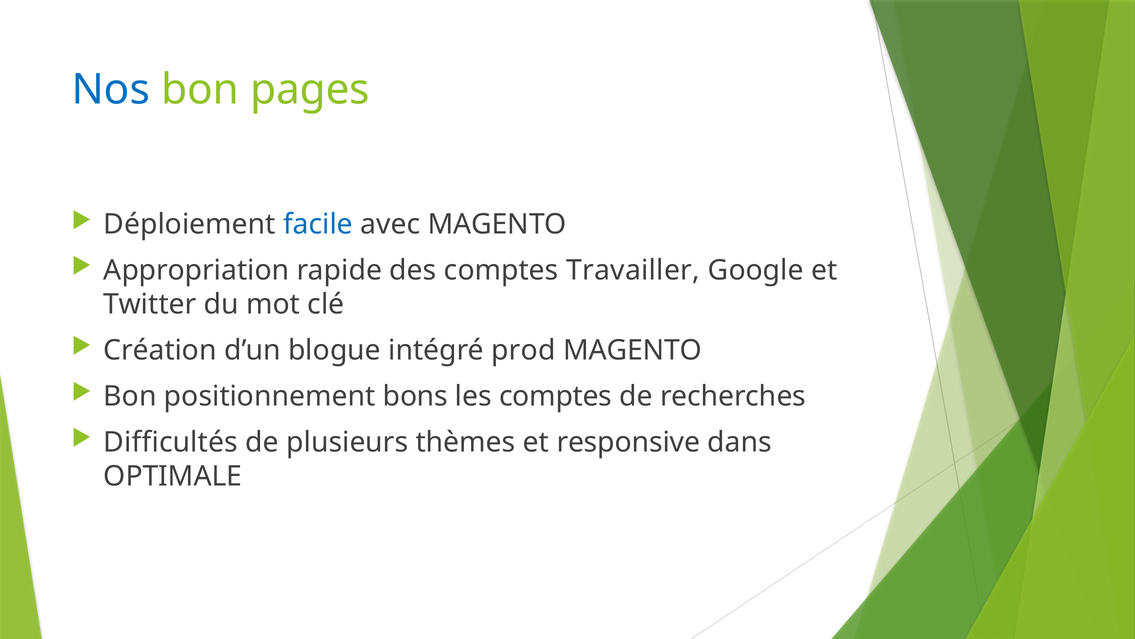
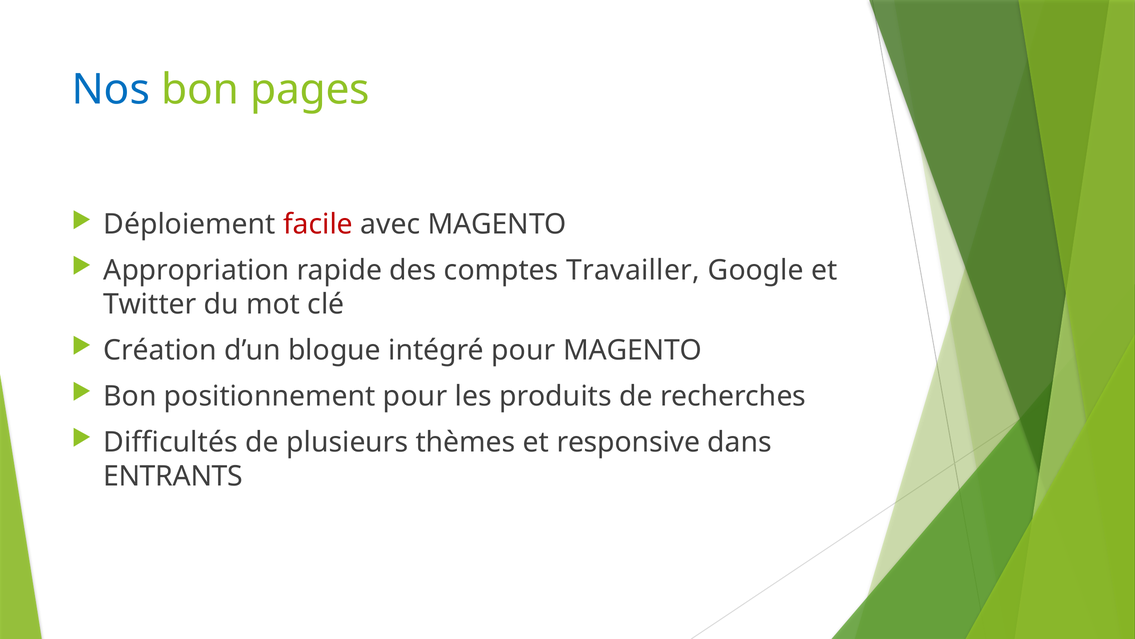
facile colour: blue -> red
intégré prod: prod -> pour
positionnement bons: bons -> pour
les comptes: comptes -> produits
OPTIMALE: OPTIMALE -> ENTRANTS
